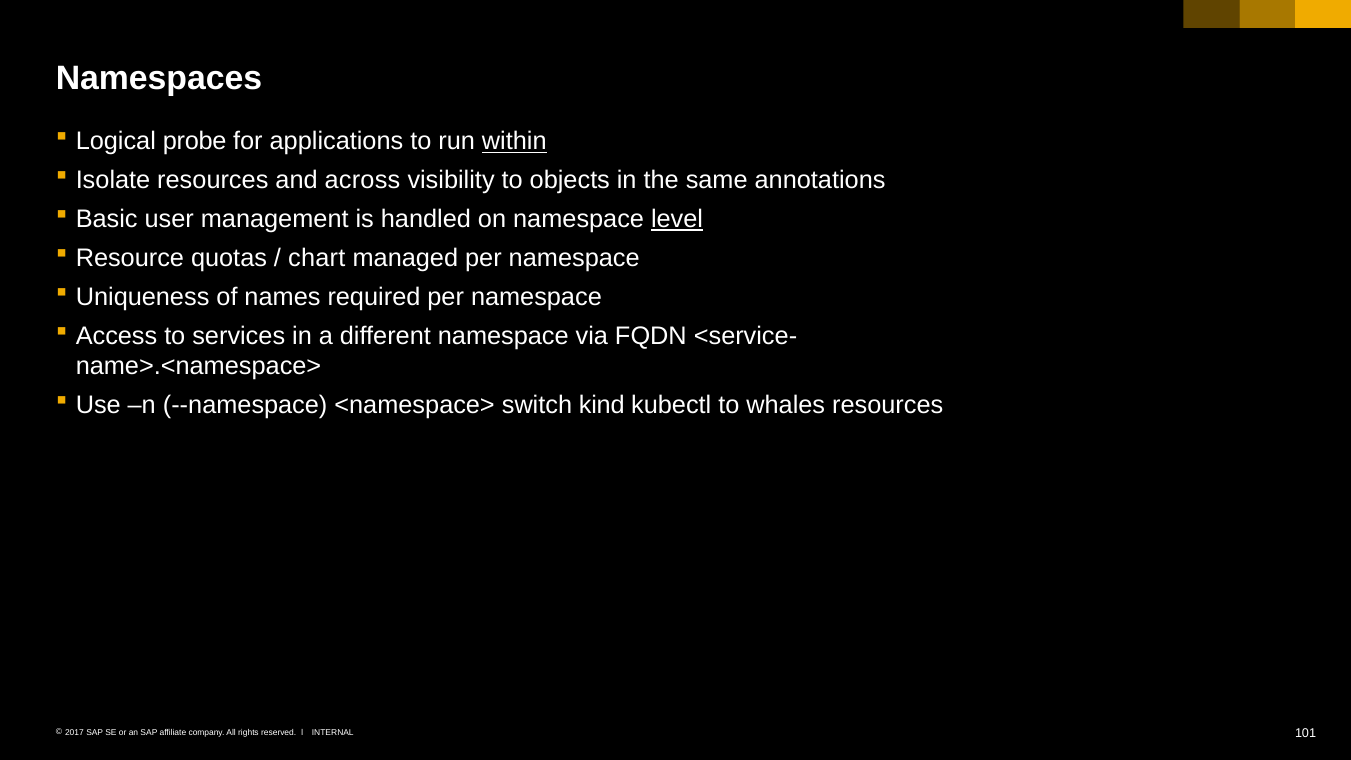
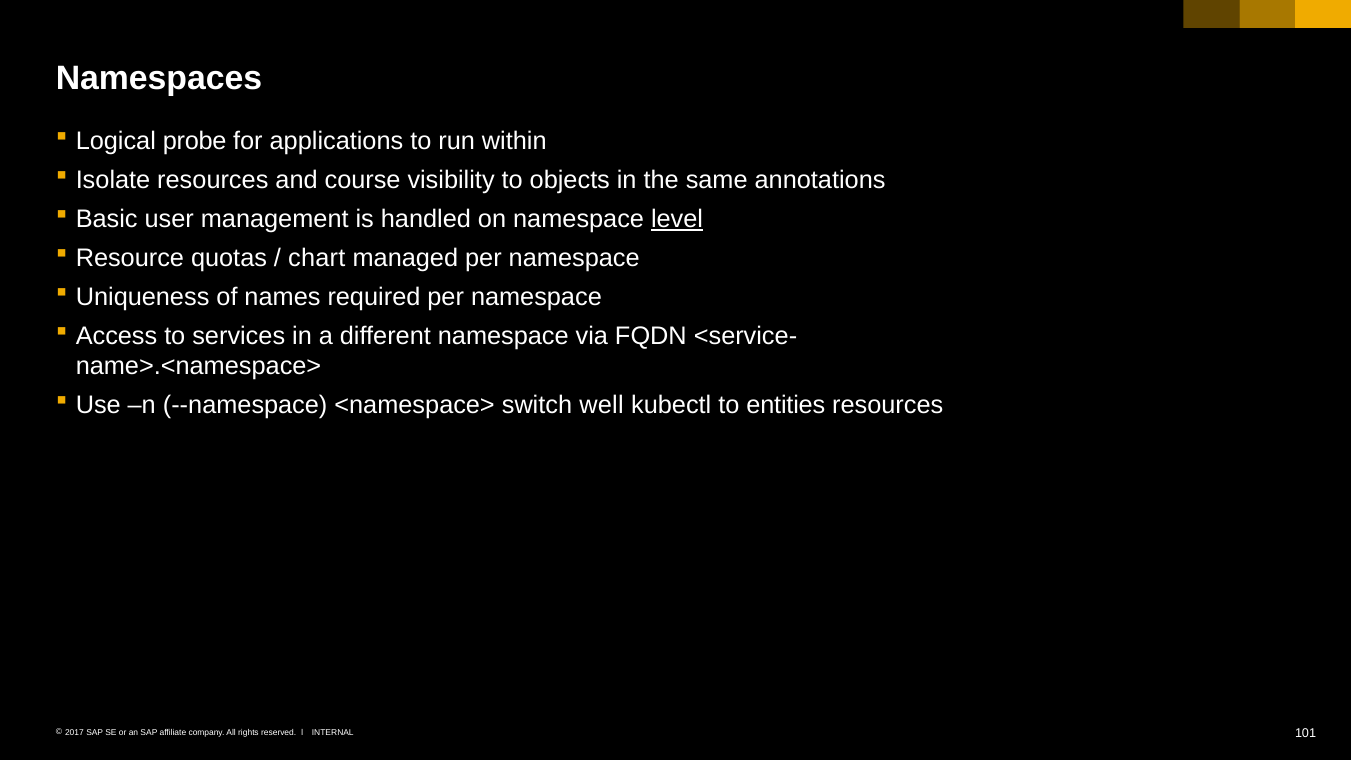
within underline: present -> none
across: across -> course
kind: kind -> well
whales: whales -> entities
